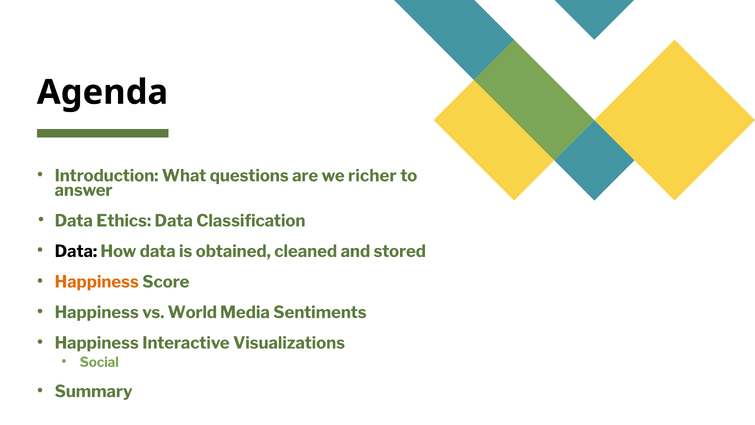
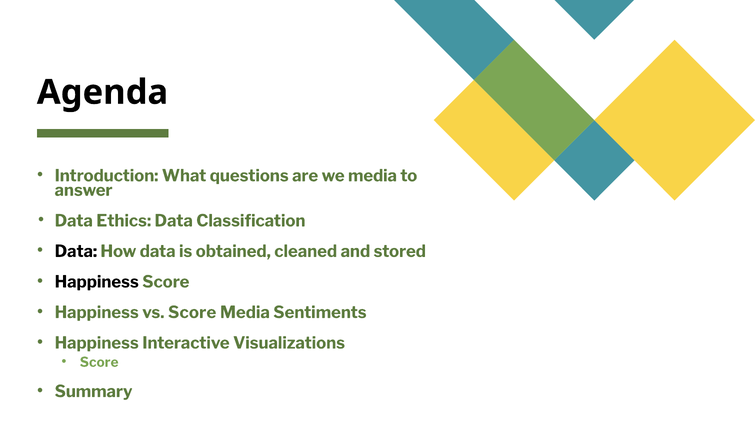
we richer: richer -> media
Happiness at (97, 282) colour: orange -> black
vs World: World -> Score
Social at (99, 362): Social -> Score
